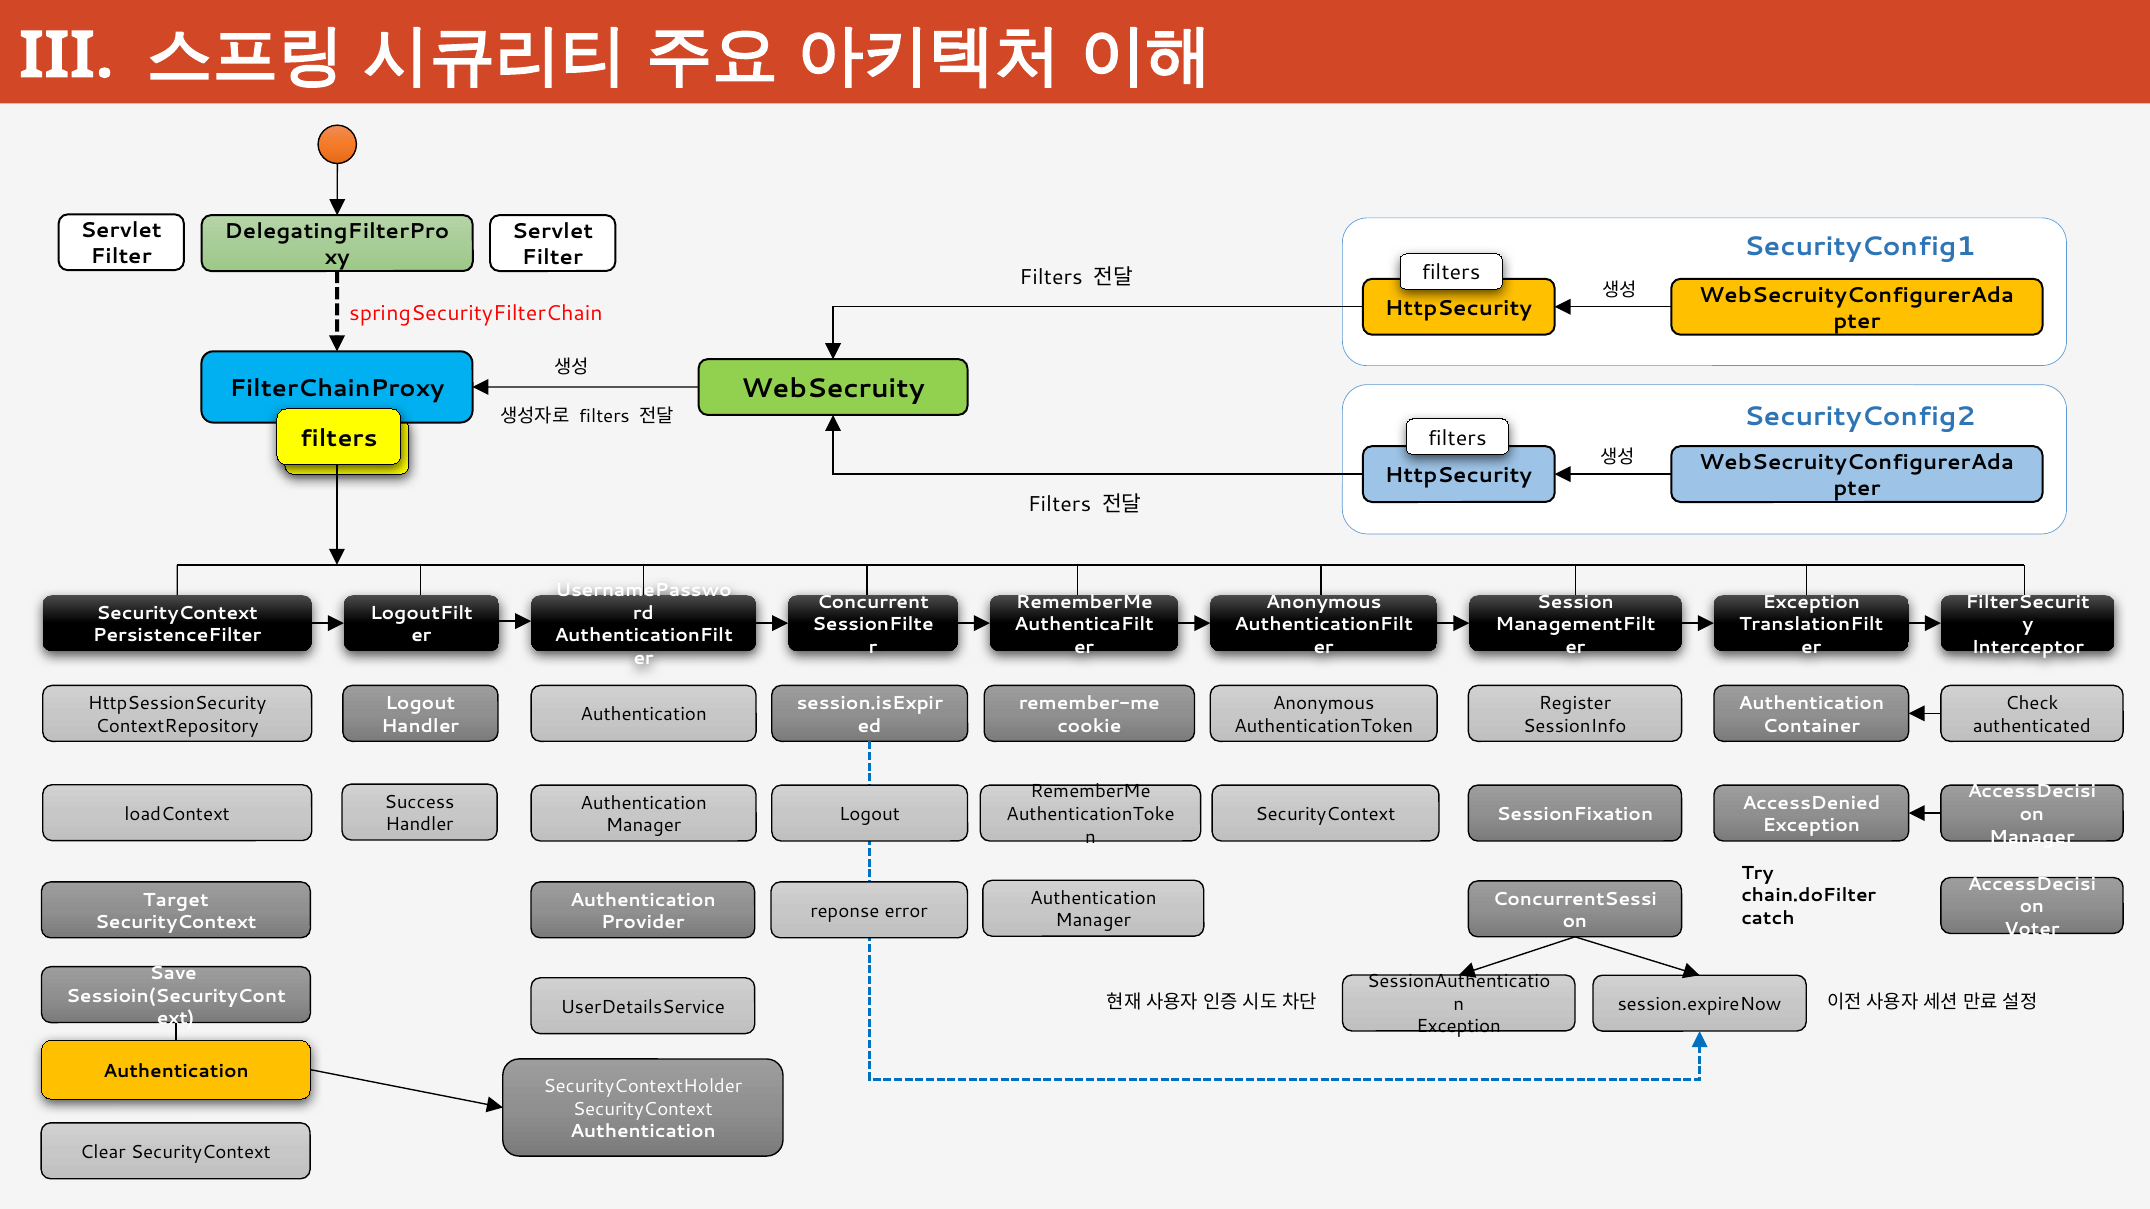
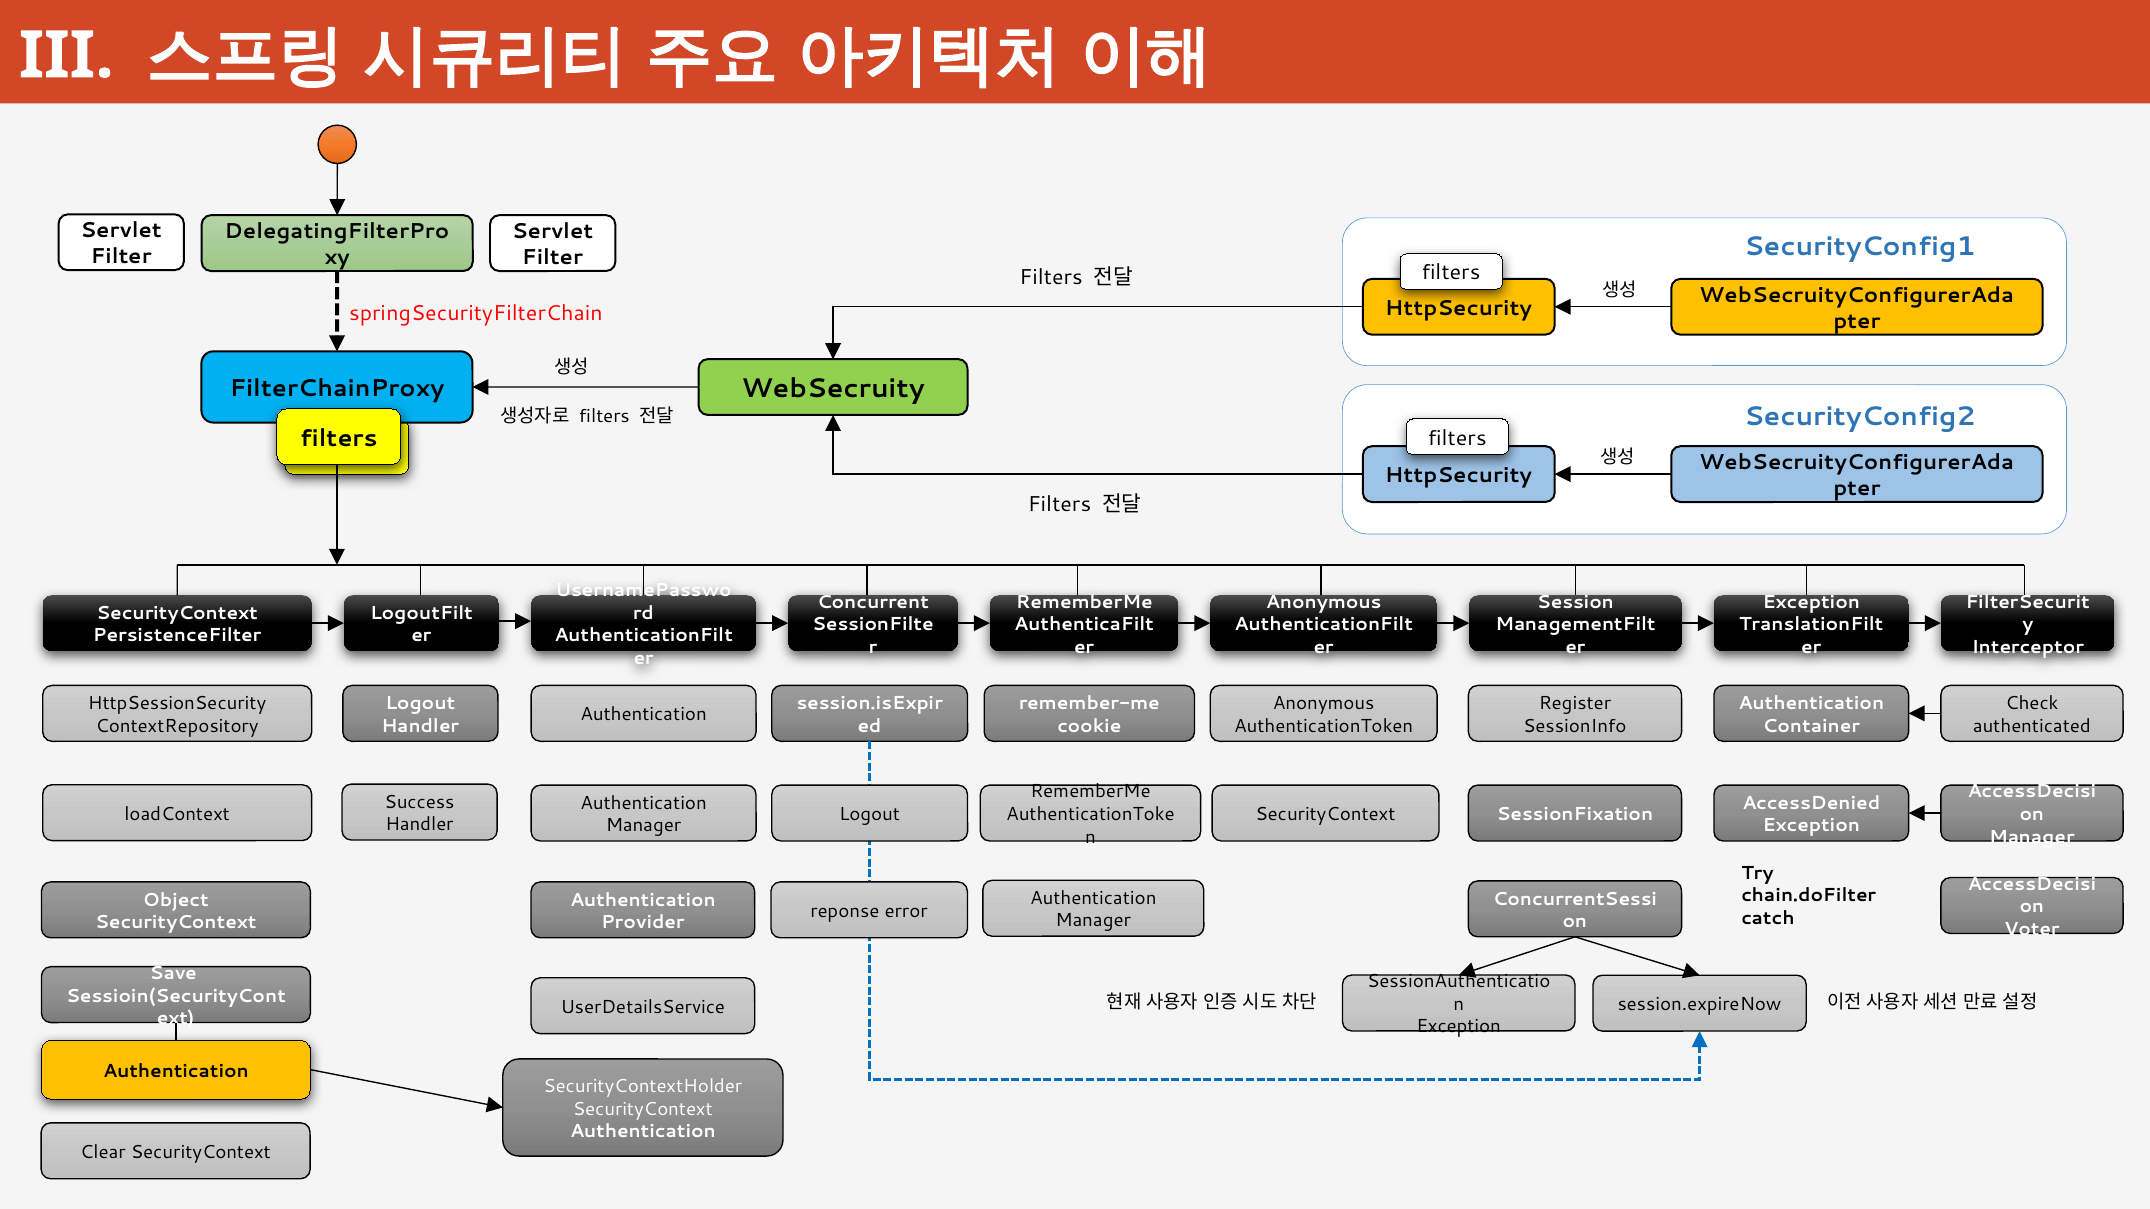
Target: Target -> Object
